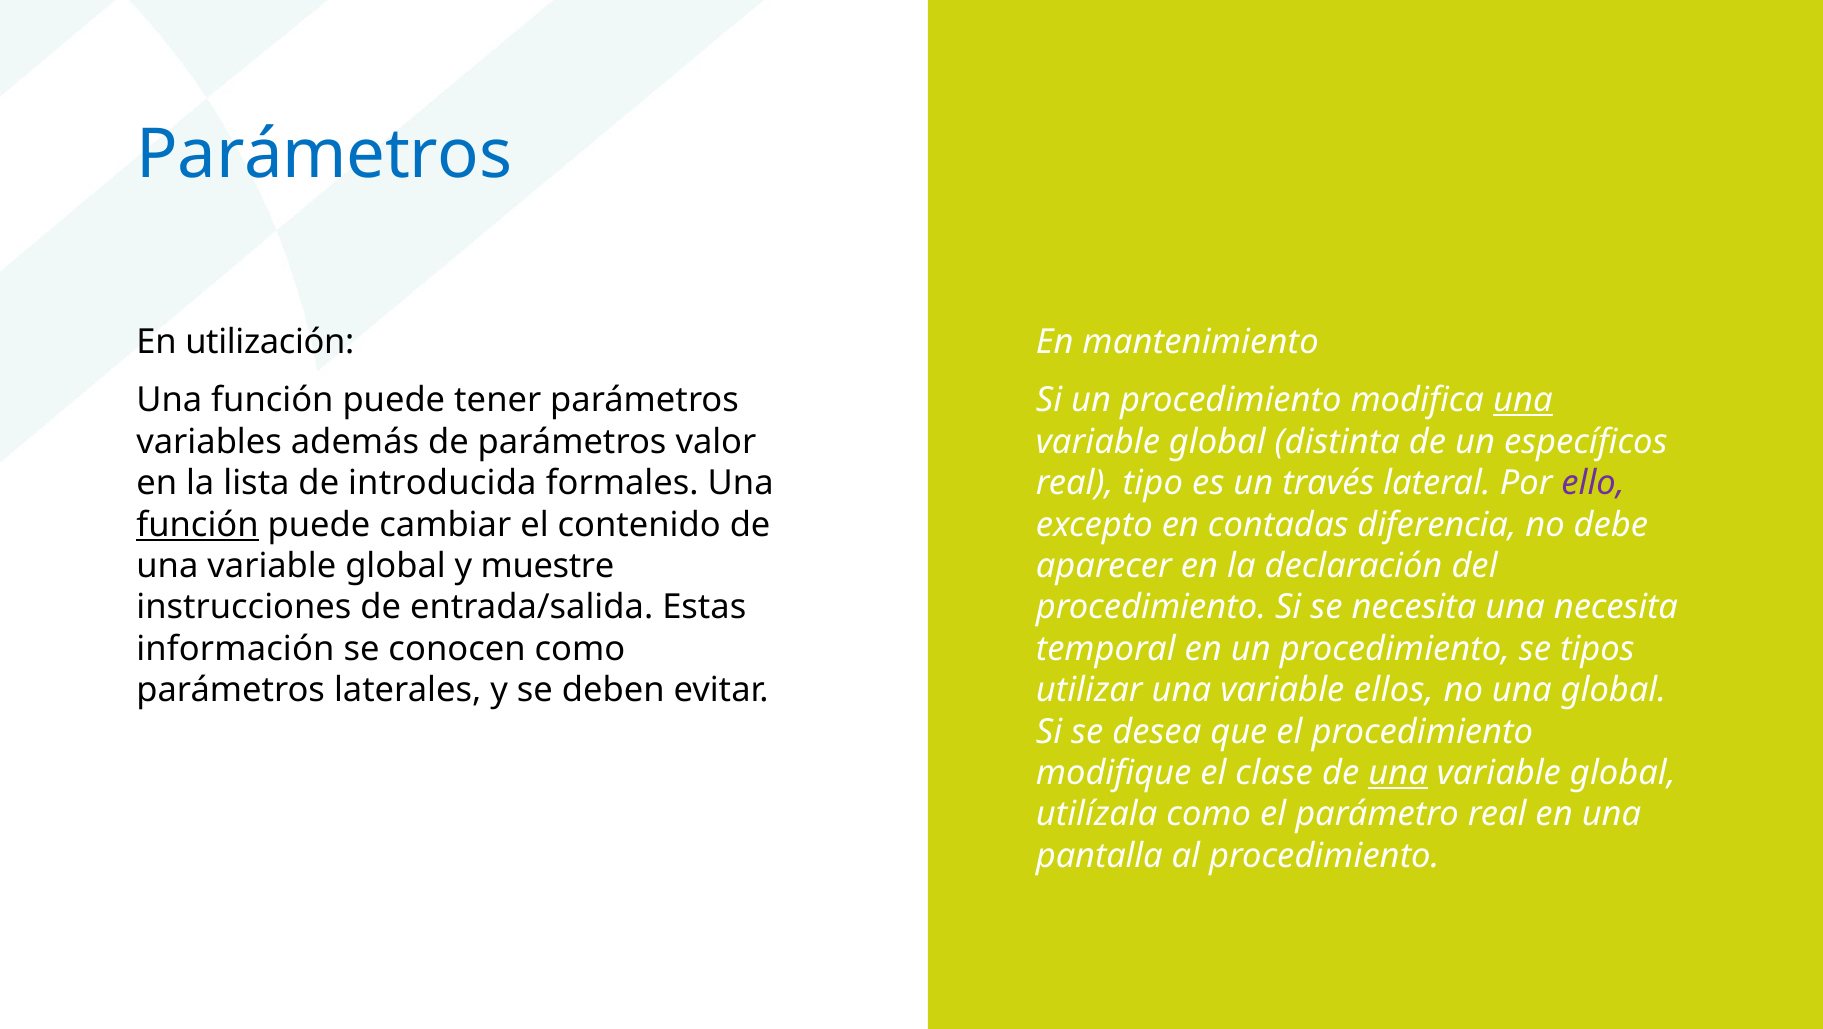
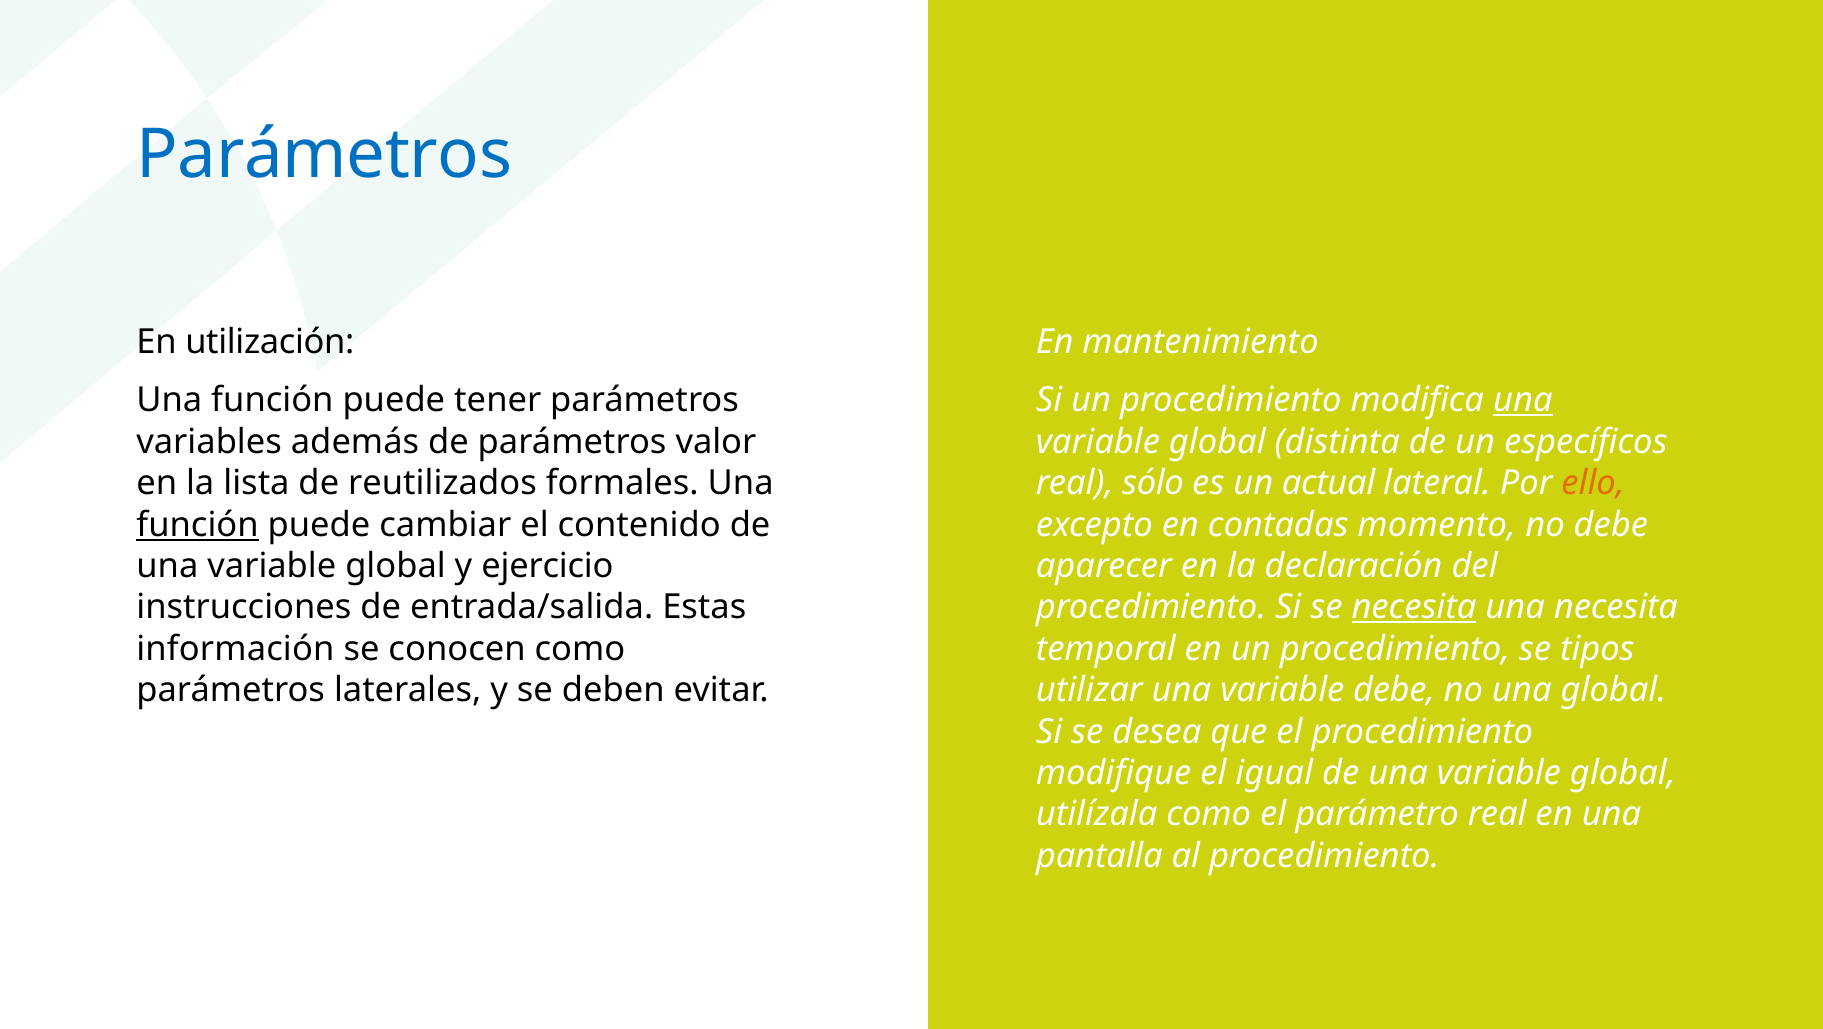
introducida: introducida -> reutilizados
tipo: tipo -> sólo
través: través -> actual
ello colour: purple -> orange
diferencia: diferencia -> momento
muestre: muestre -> ejercicio
necesita at (1414, 607) underline: none -> present
variable ellos: ellos -> debe
clase: clase -> igual
una at (1398, 773) underline: present -> none
